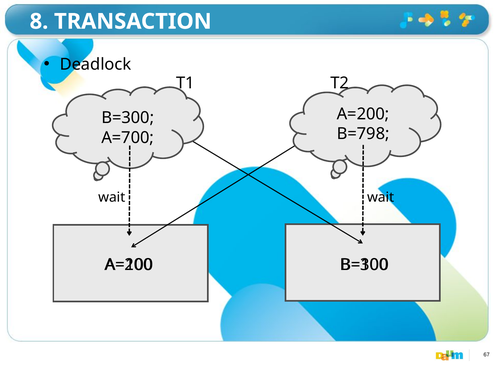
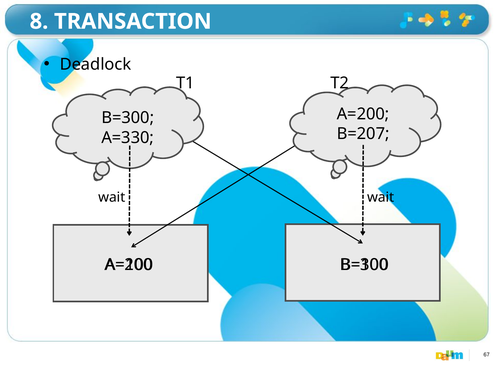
B=798: B=798 -> B=207
A=700: A=700 -> A=330
